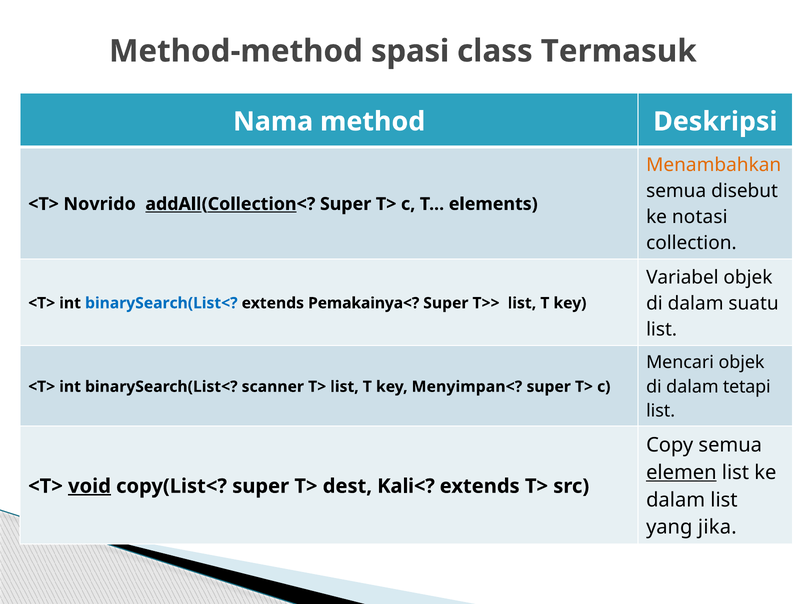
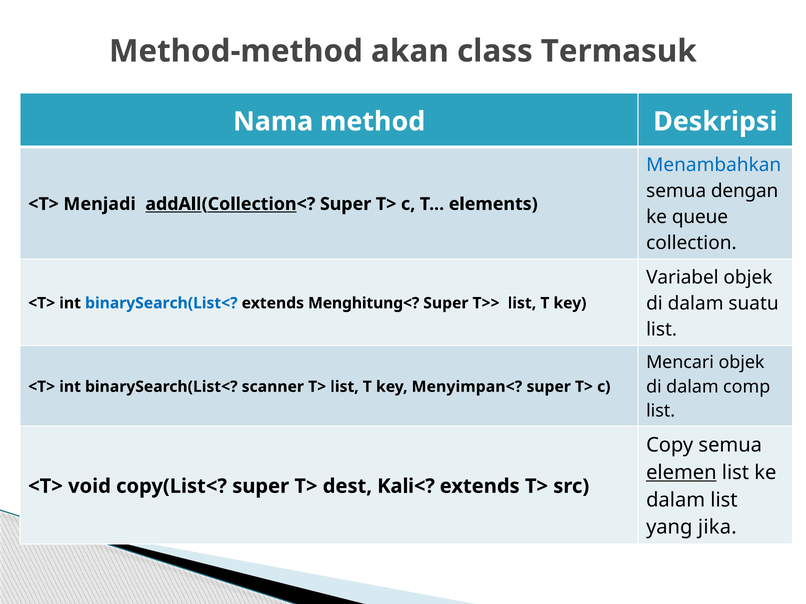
spasi: spasi -> akan
Menambahkan colour: orange -> blue
disebut: disebut -> dengan
Novrido: Novrido -> Menjadi
notasi: notasi -> queue
Pemakainya<: Pemakainya< -> Menghitung<
tetapi: tetapi -> comp
void underline: present -> none
